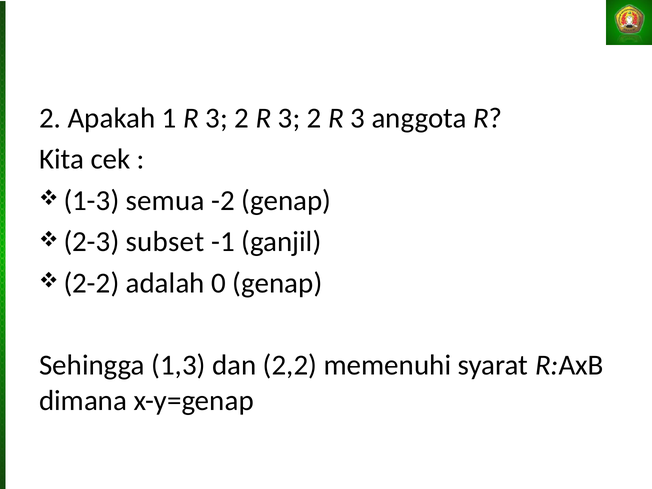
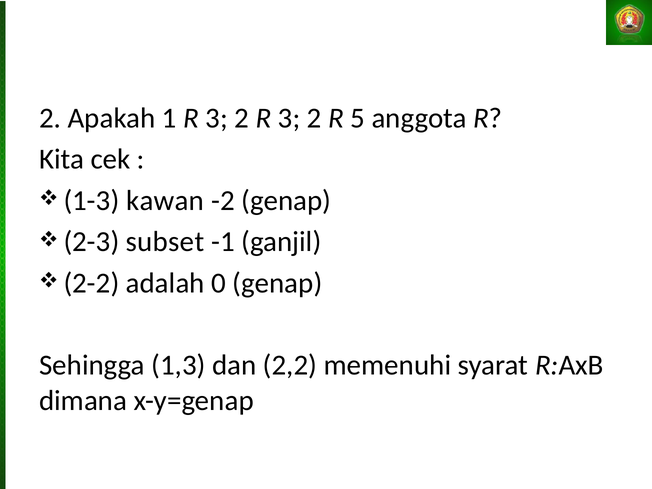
3 at (358, 118): 3 -> 5
semua: semua -> kawan
